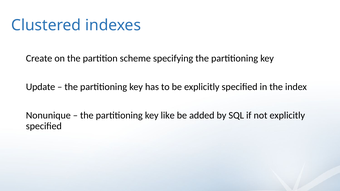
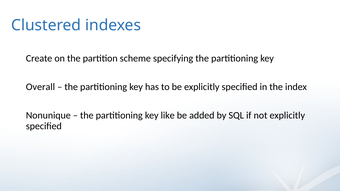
Update: Update -> Overall
